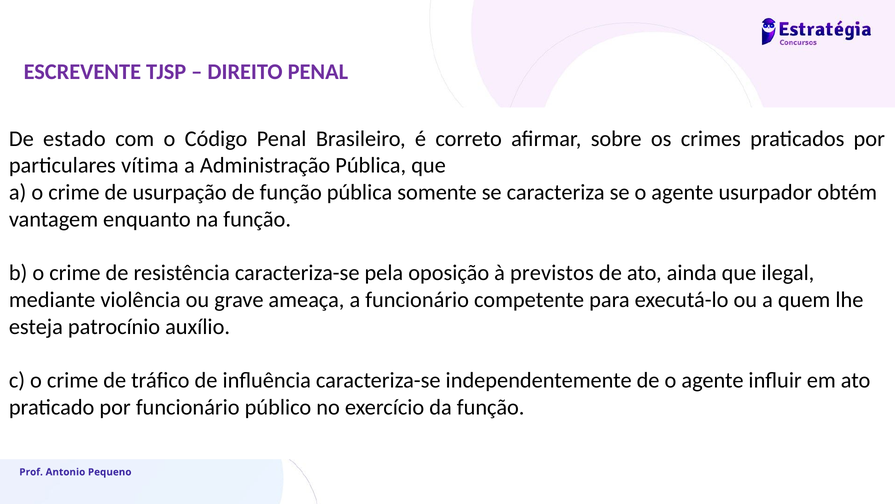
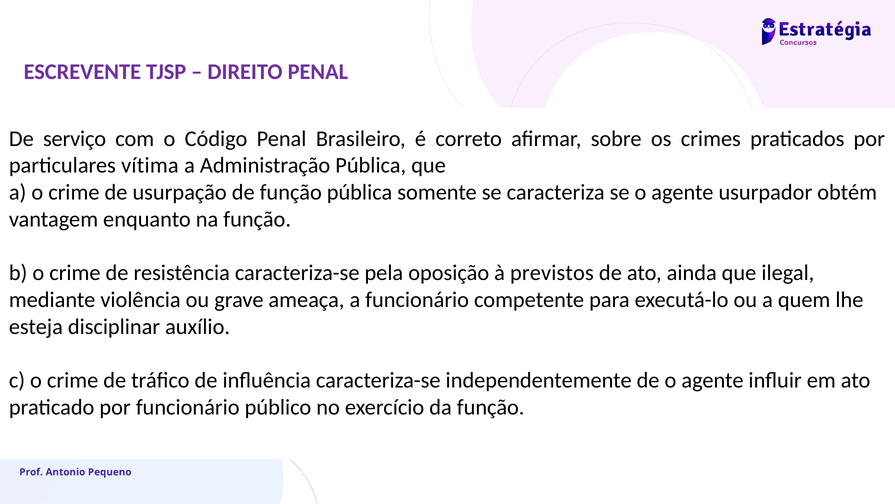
estado: estado -> serviço
patrocínio: patrocínio -> disciplinar
